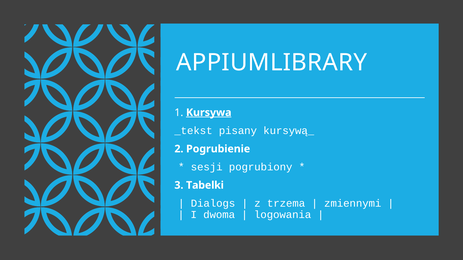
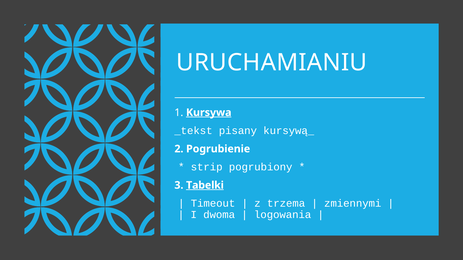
APPIUMLIBRARY: APPIUMLIBRARY -> URUCHAMIANIU
sesji: sesji -> strip
Tabelki underline: none -> present
Dialogs: Dialogs -> Timeout
